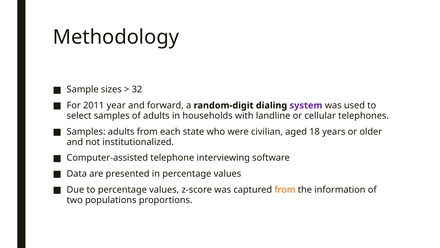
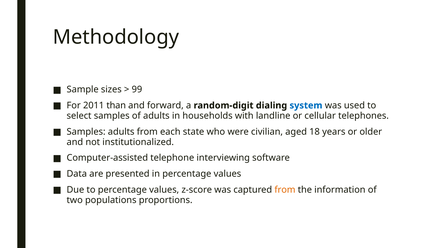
32: 32 -> 99
year: year -> than
system colour: purple -> blue
